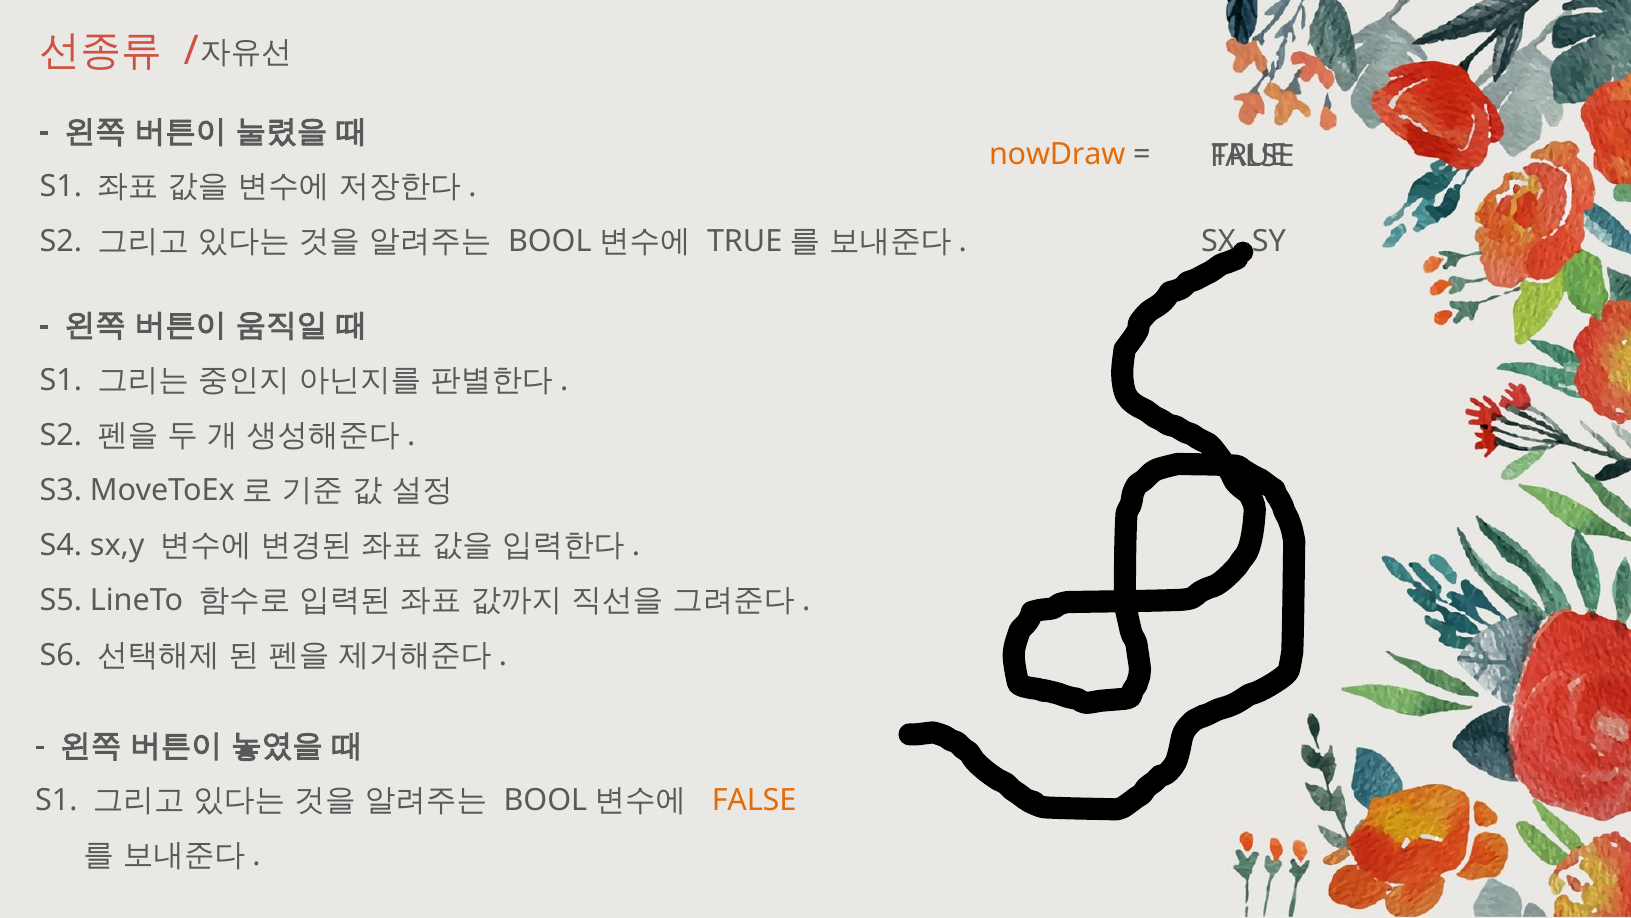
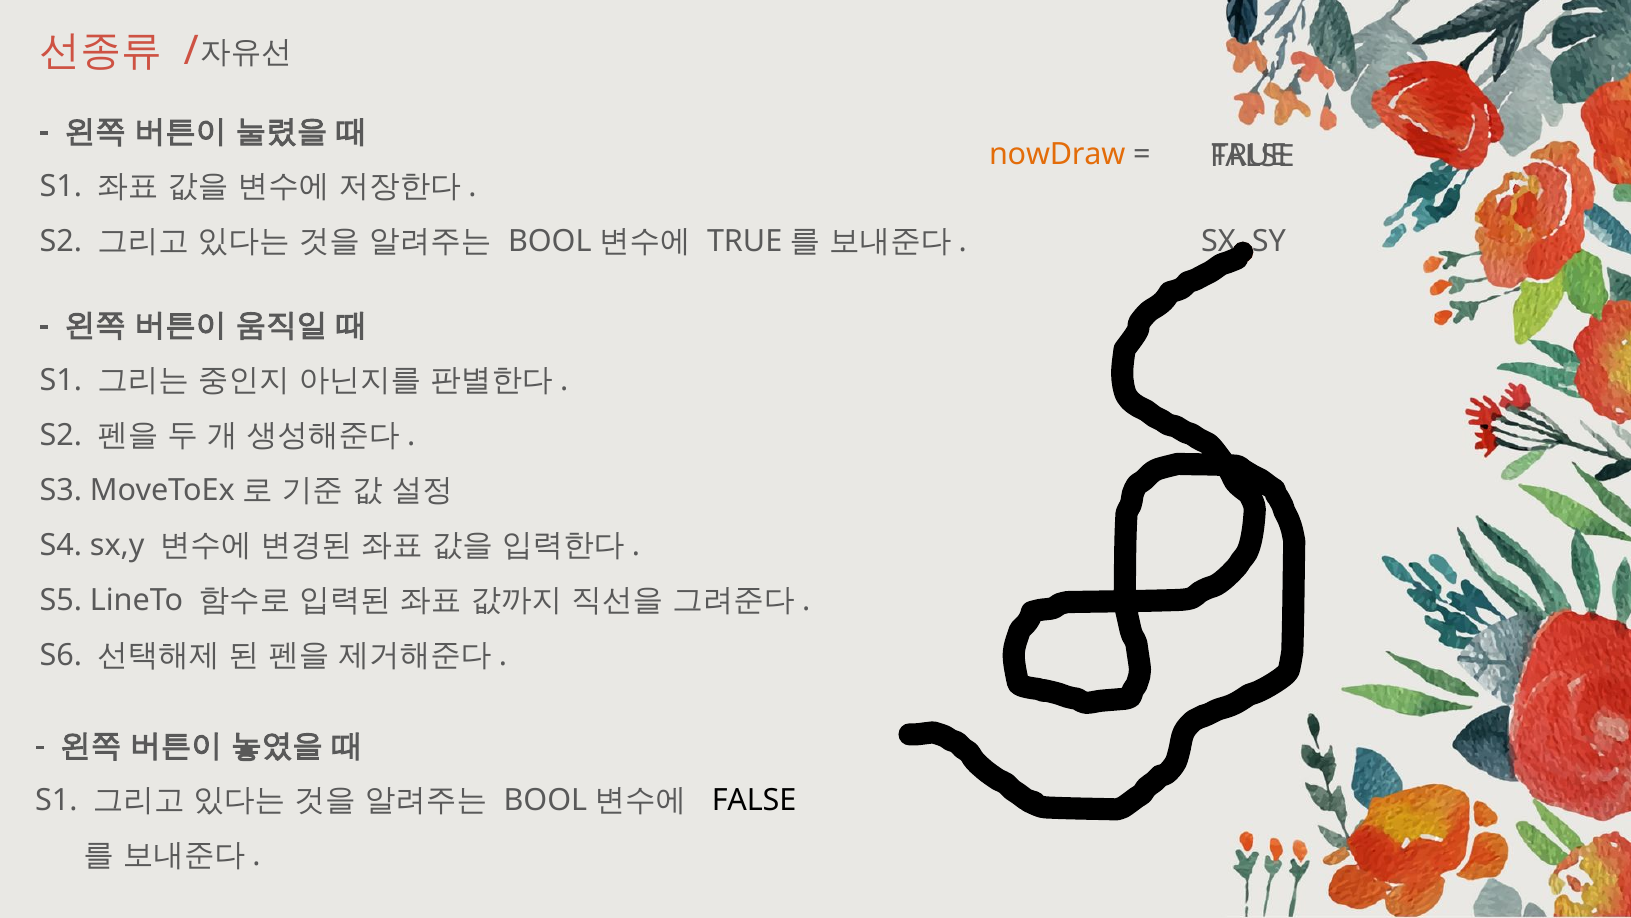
FALSE at (754, 800) colour: orange -> black
